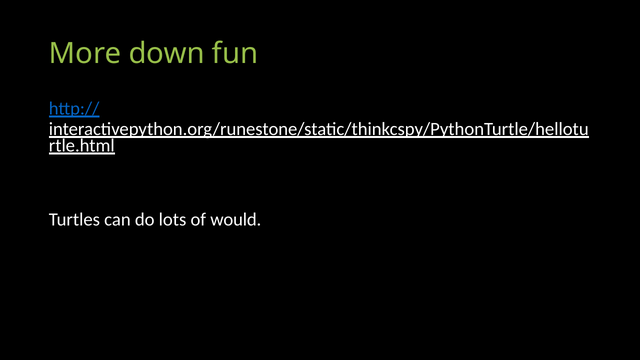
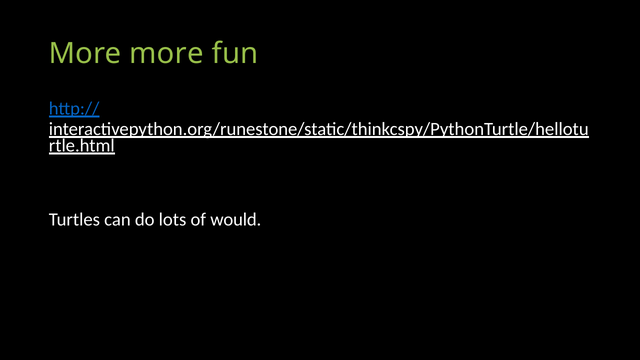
More down: down -> more
